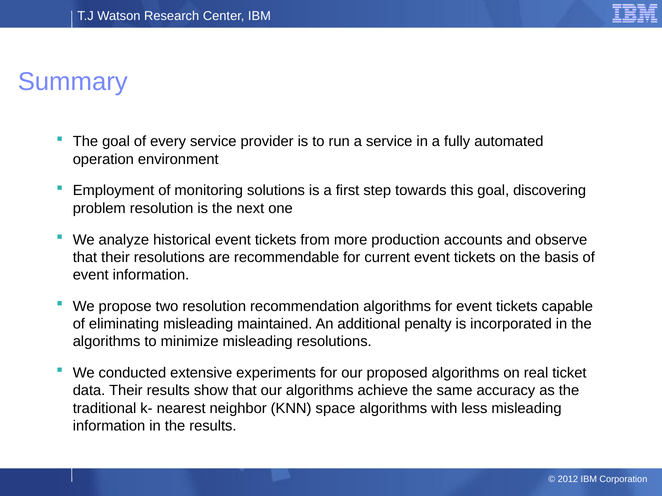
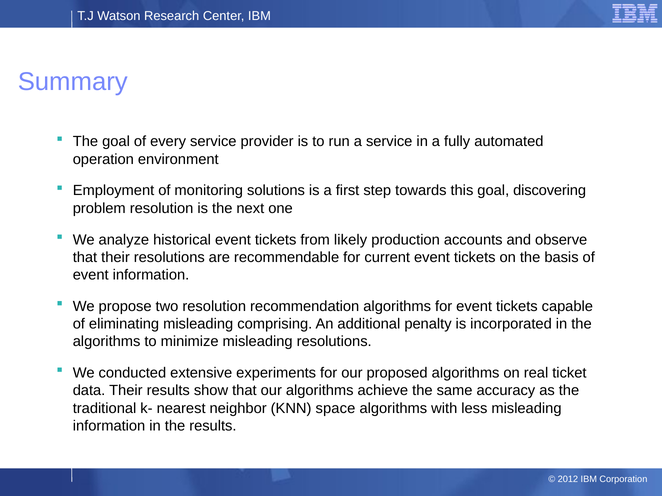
more: more -> likely
maintained: maintained -> comprising
